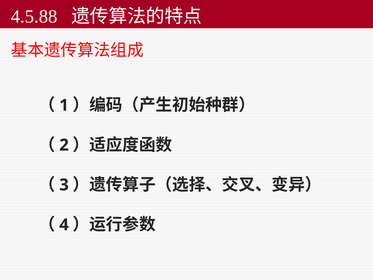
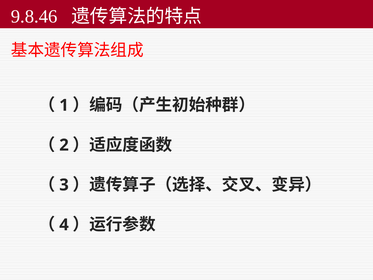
4.5.88: 4.5.88 -> 9.8.46
